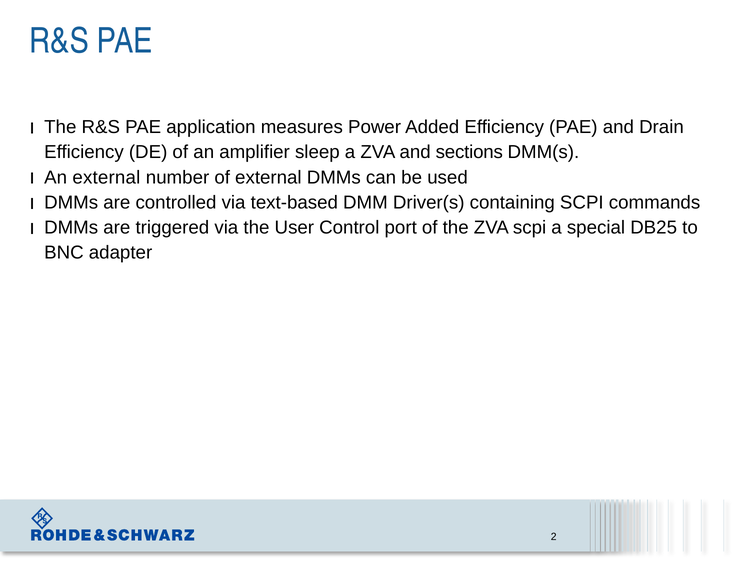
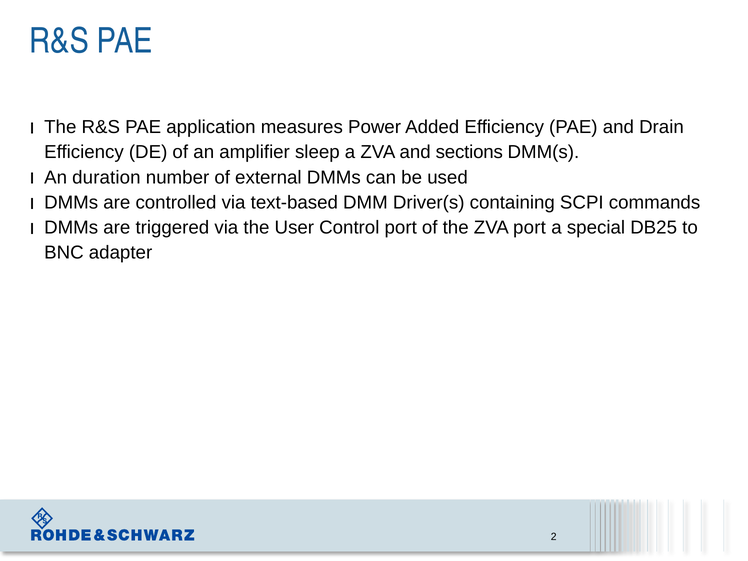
An external: external -> duration
ZVA scpi: scpi -> port
